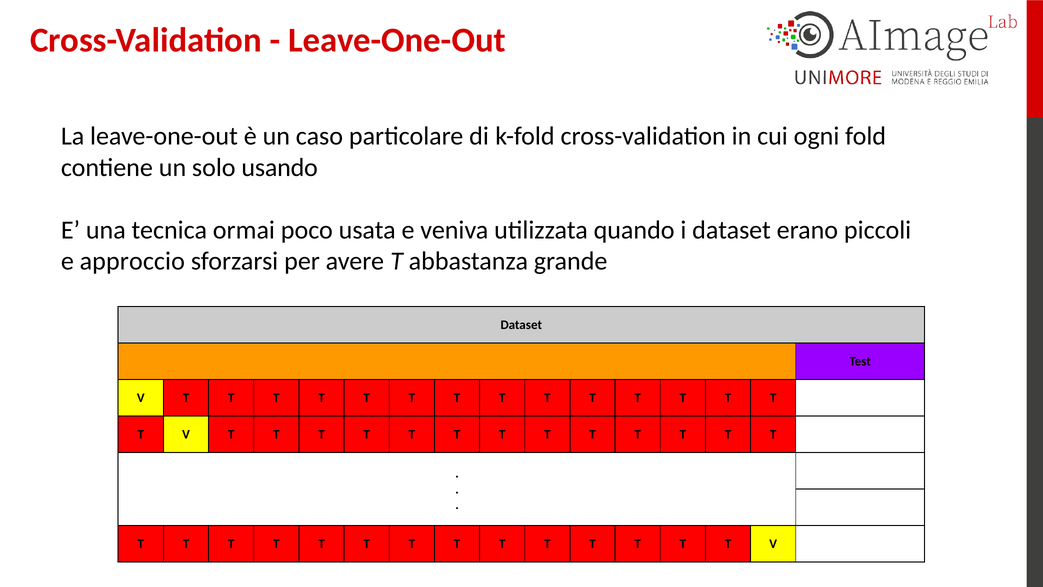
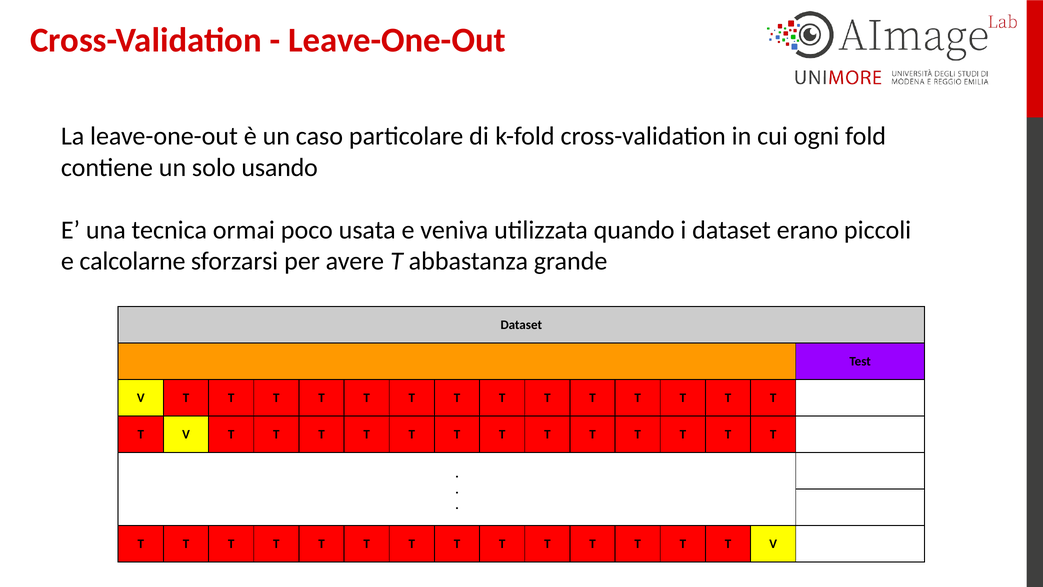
approccio: approccio -> calcolarne
